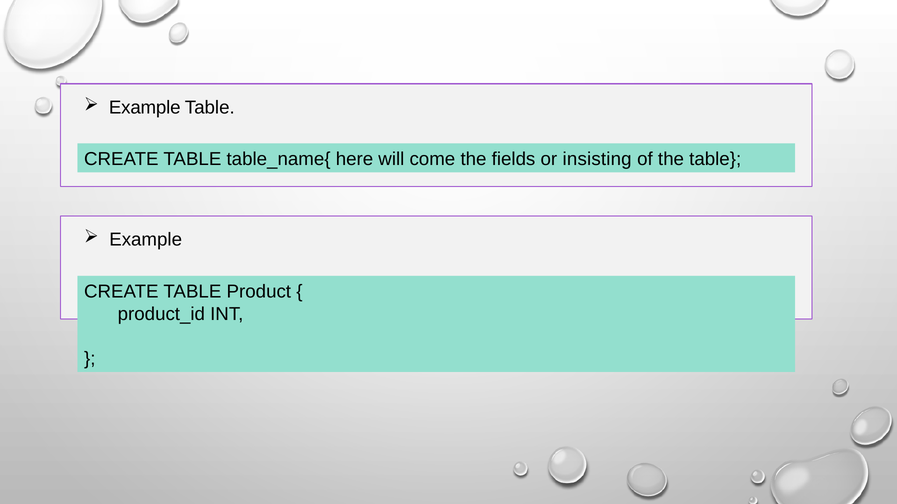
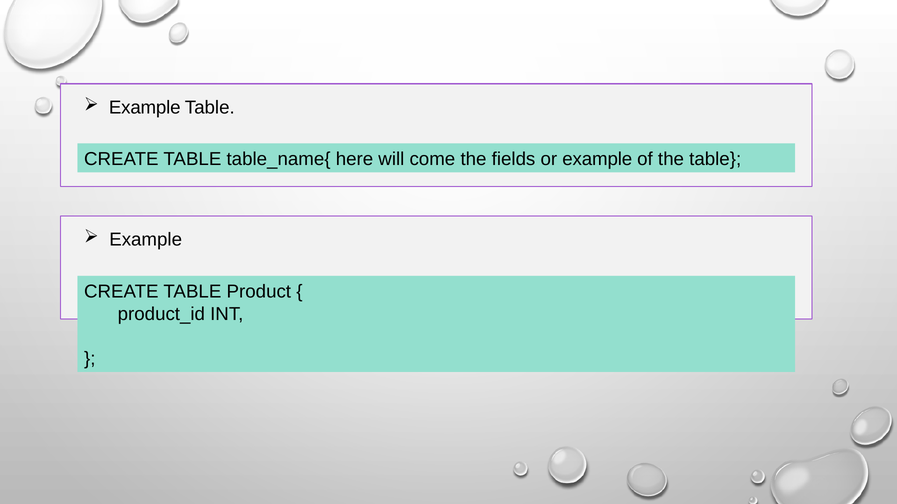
or insisting: insisting -> example
